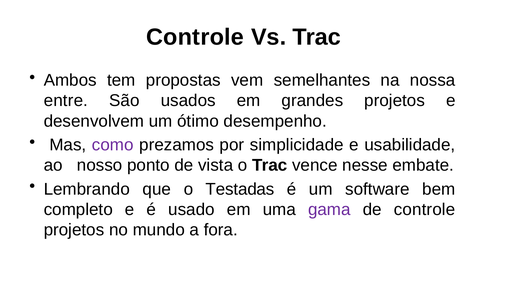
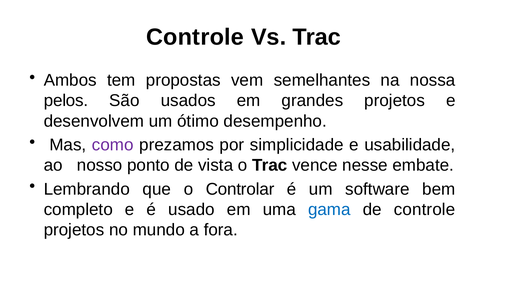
entre: entre -> pelos
Testadas: Testadas -> Controlar
gama colour: purple -> blue
